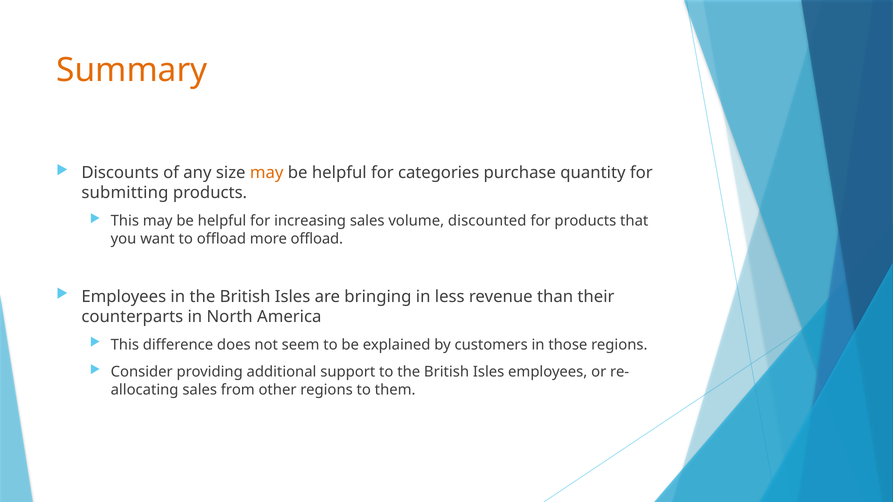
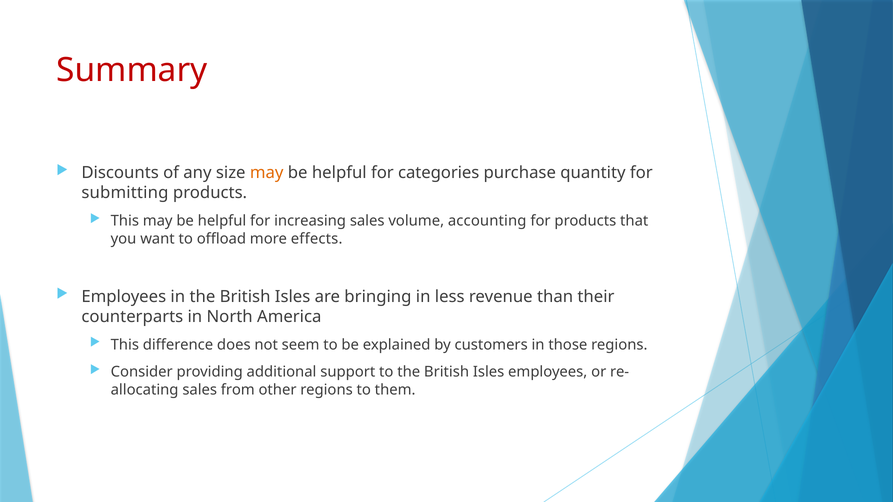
Summary colour: orange -> red
discounted: discounted -> accounting
more offload: offload -> effects
